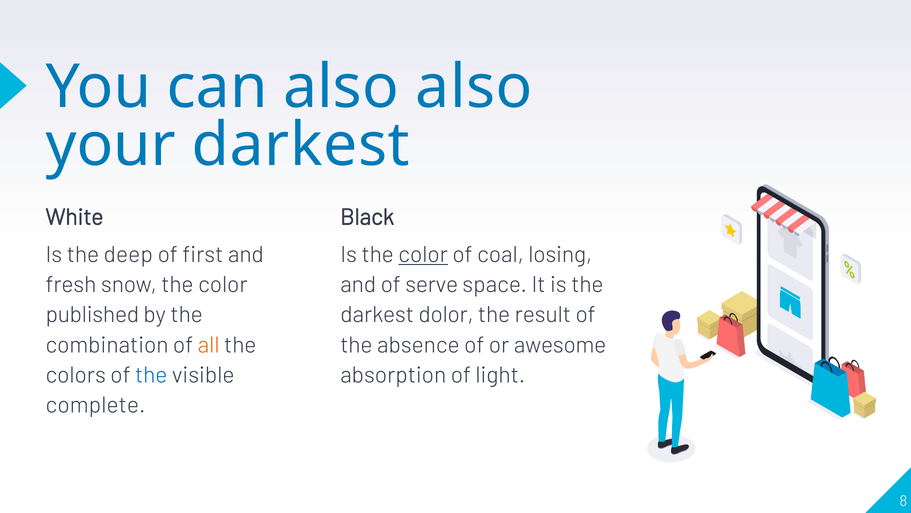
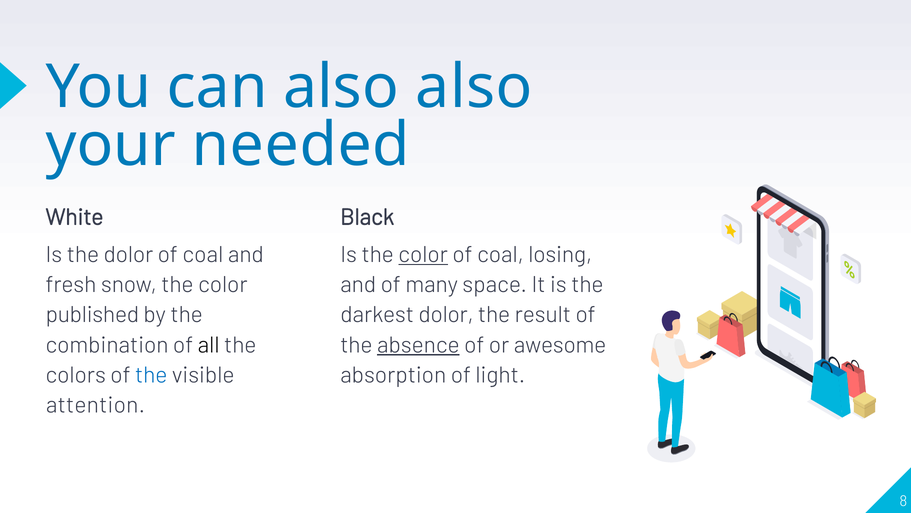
your darkest: darkest -> needed
the deep: deep -> dolor
first at (203, 254): first -> coal
serve: serve -> many
all colour: orange -> black
absence underline: none -> present
complete: complete -> attention
